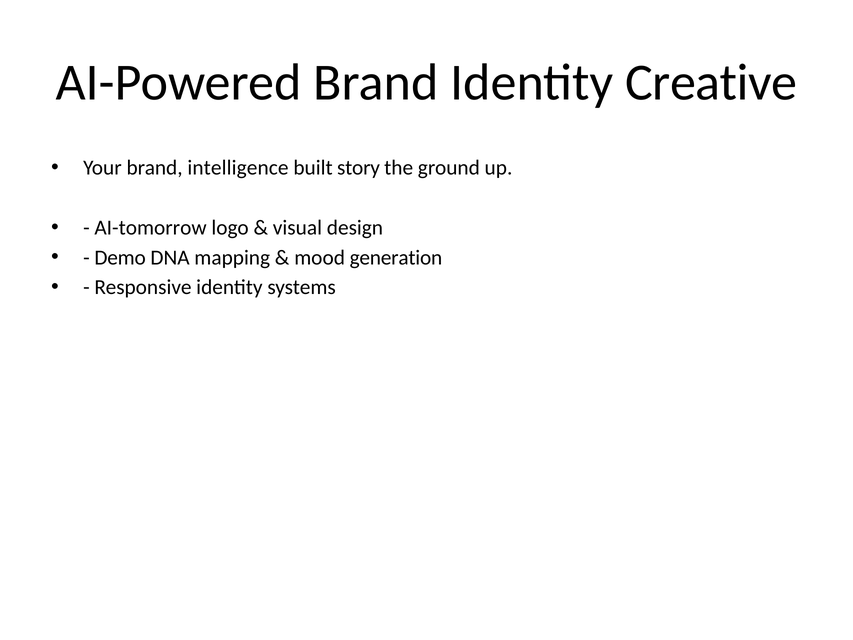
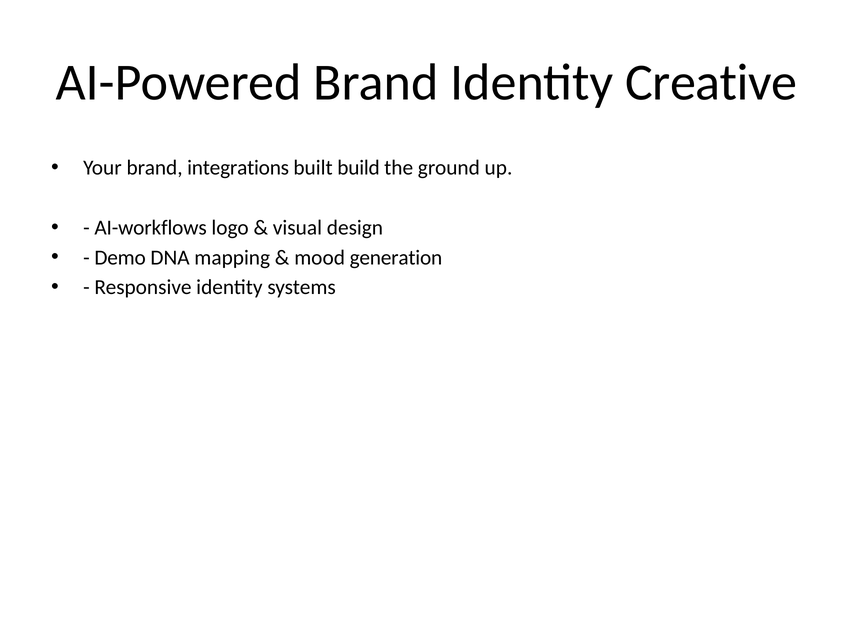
intelligence: intelligence -> integrations
story: story -> build
AI-tomorrow: AI-tomorrow -> AI-workflows
